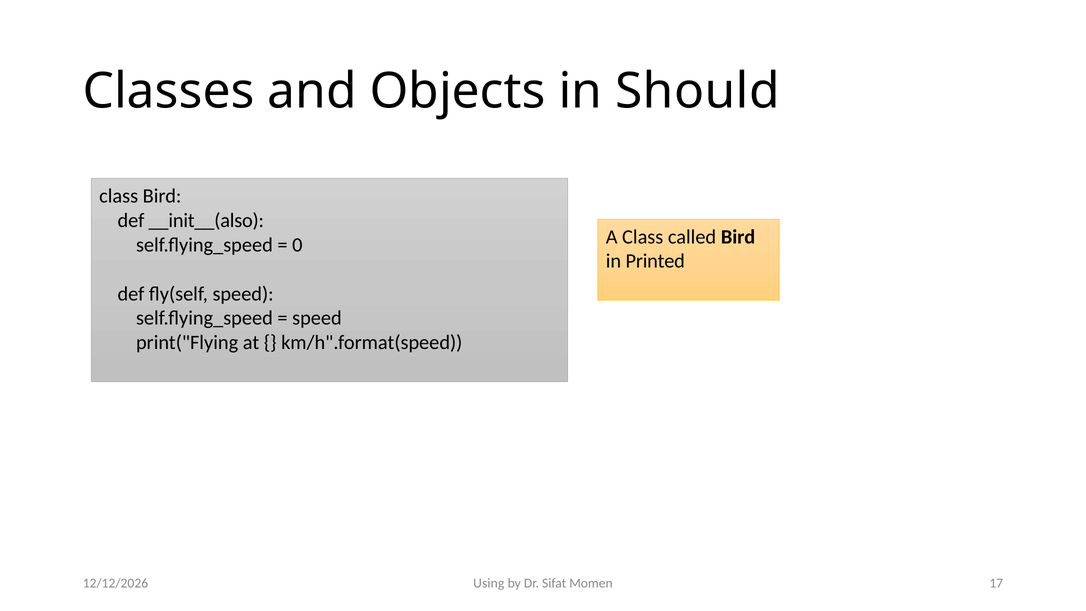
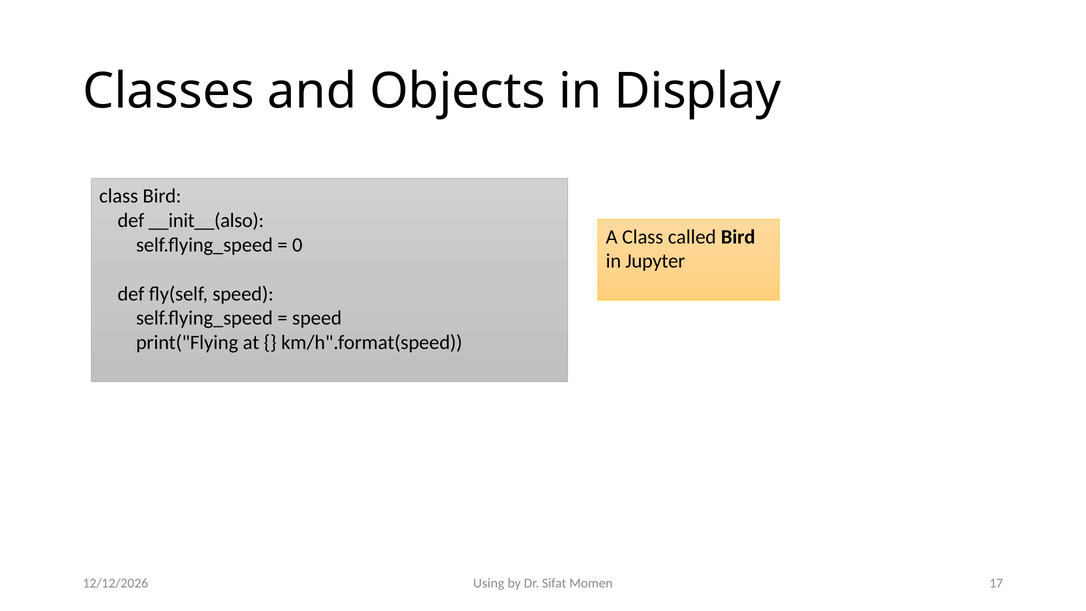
Should: Should -> Display
Printed: Printed -> Jupyter
